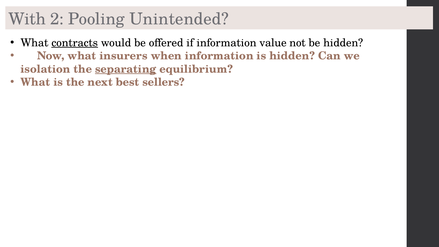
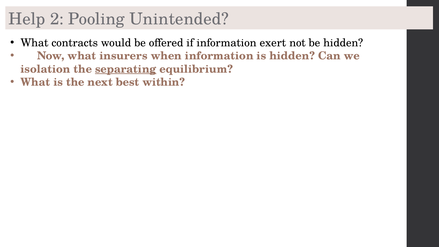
With: With -> Help
contracts underline: present -> none
value: value -> exert
sellers: sellers -> within
